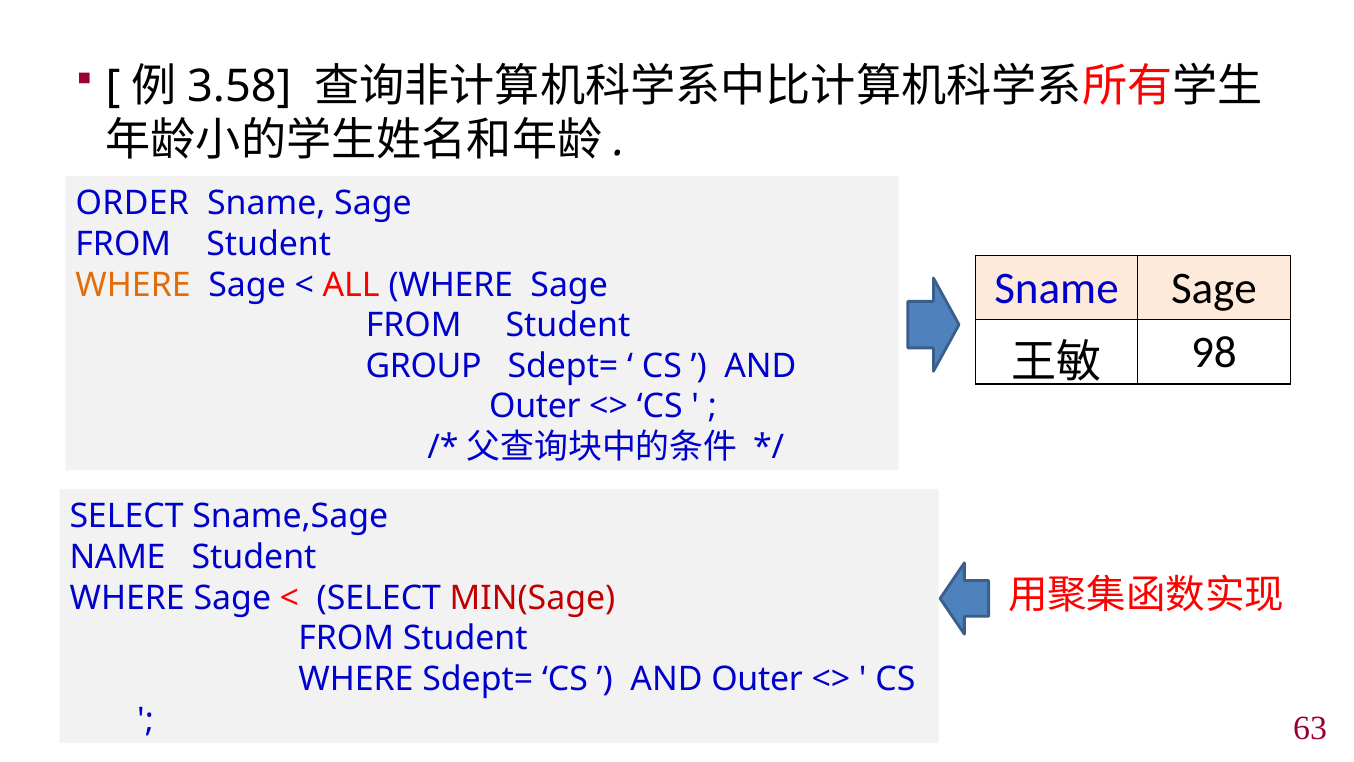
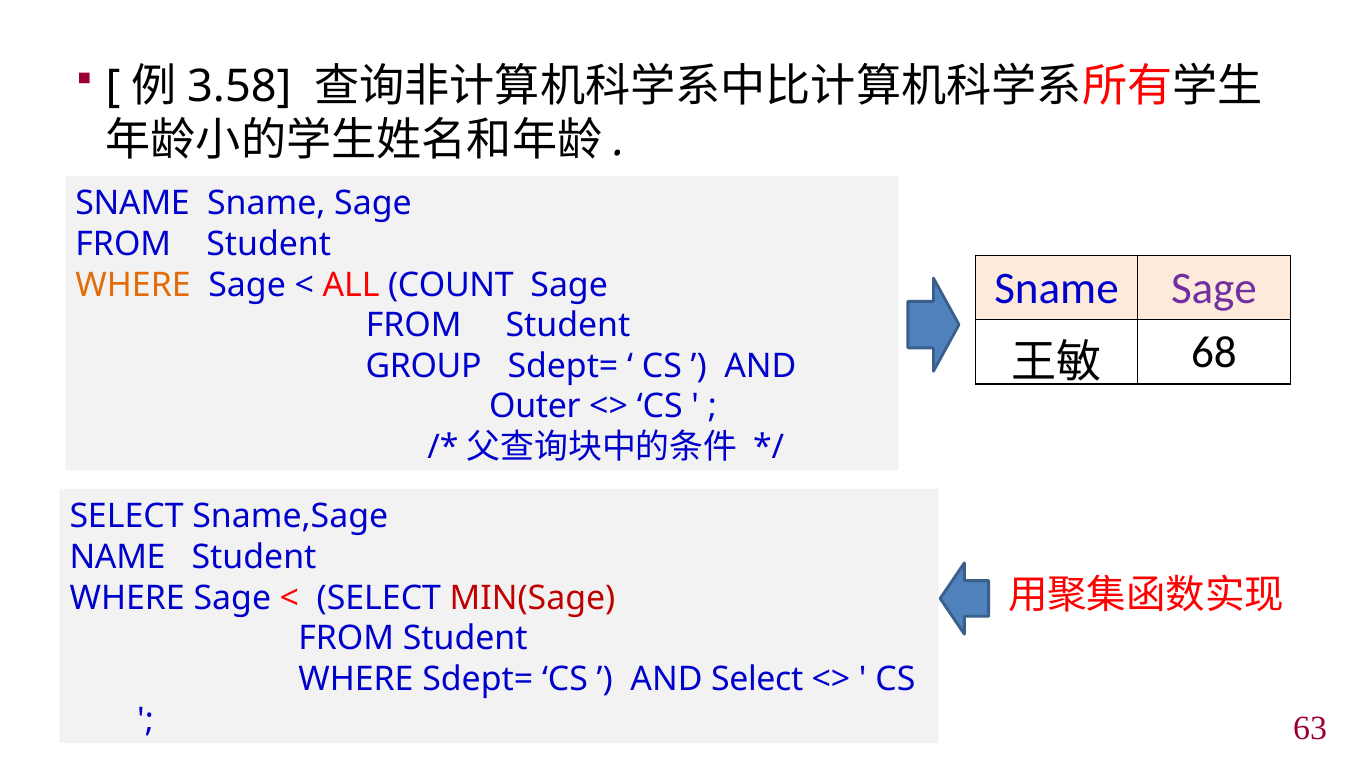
ORDER at (132, 203): ORDER -> SNAME
Sage at (1214, 288) colour: black -> purple
ALL WHERE: WHERE -> COUNT
98: 98 -> 68
Outer at (757, 679): Outer -> Select
